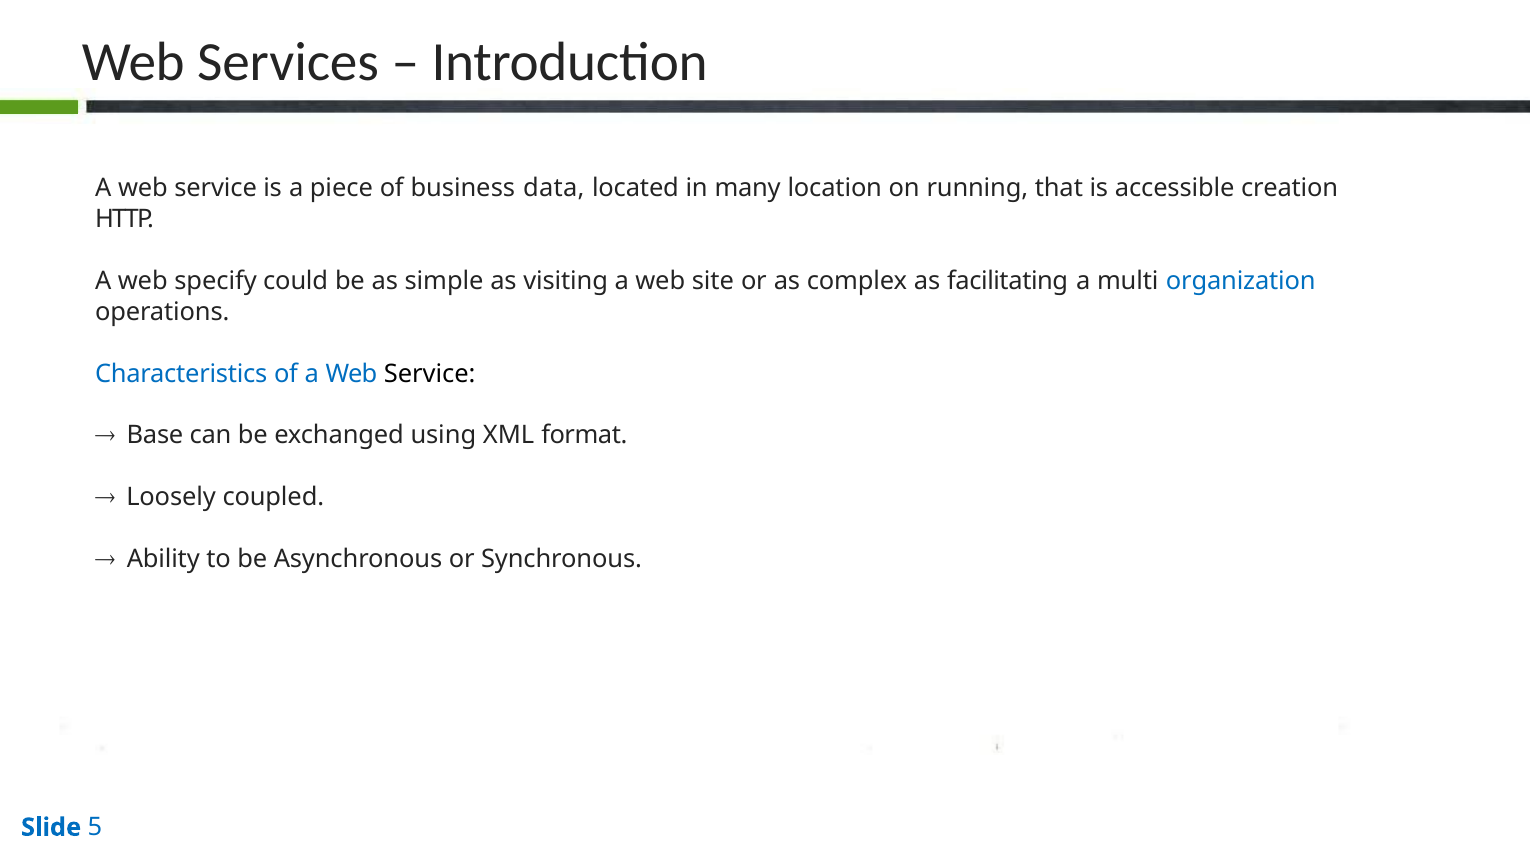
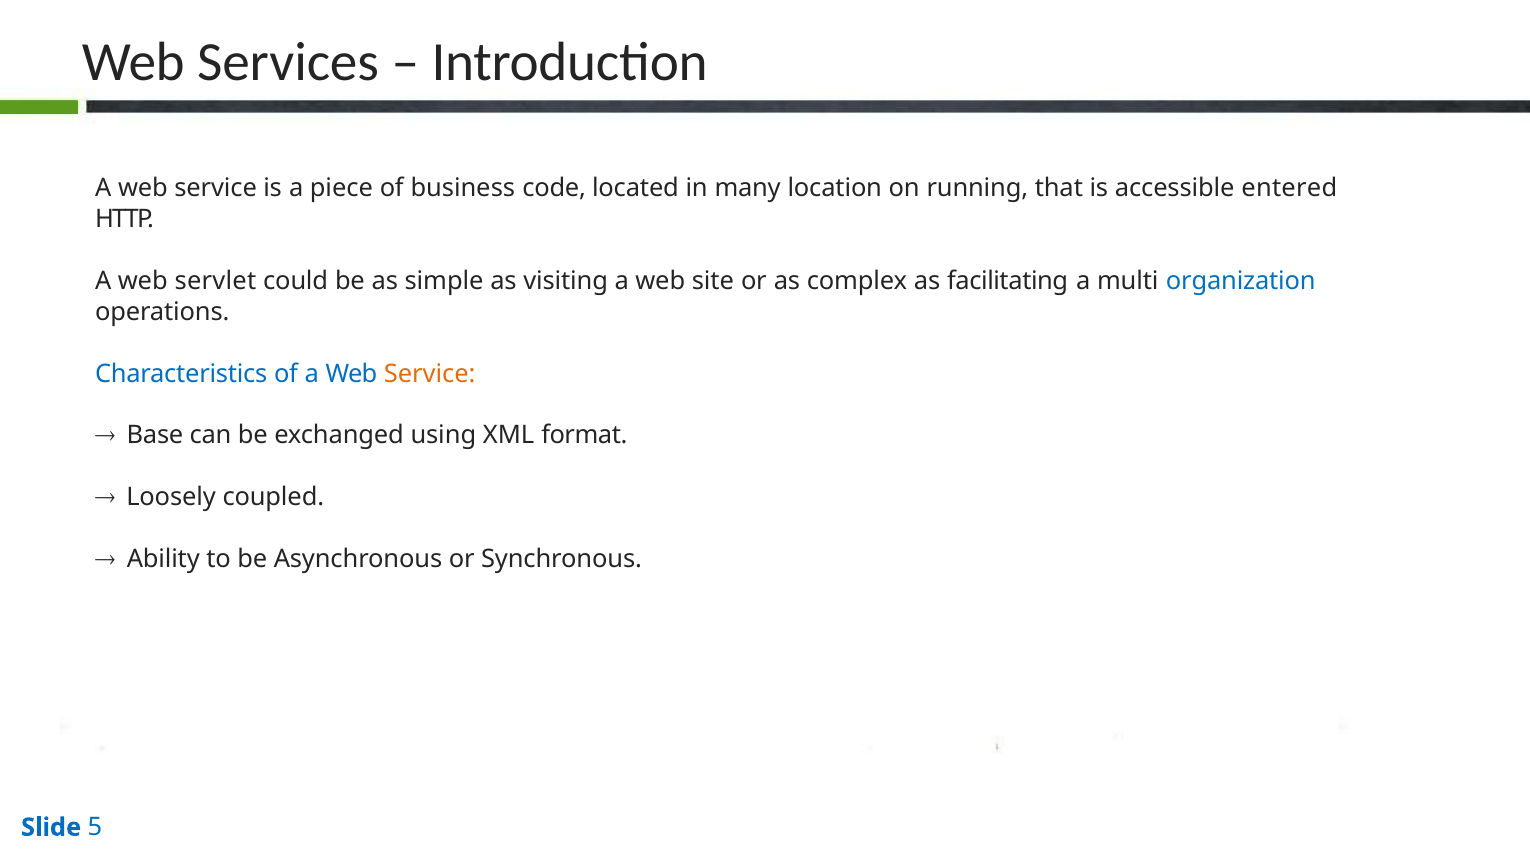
data: data -> code
creation: creation -> entered
specify: specify -> servlet
Service at (430, 374) colour: black -> orange
